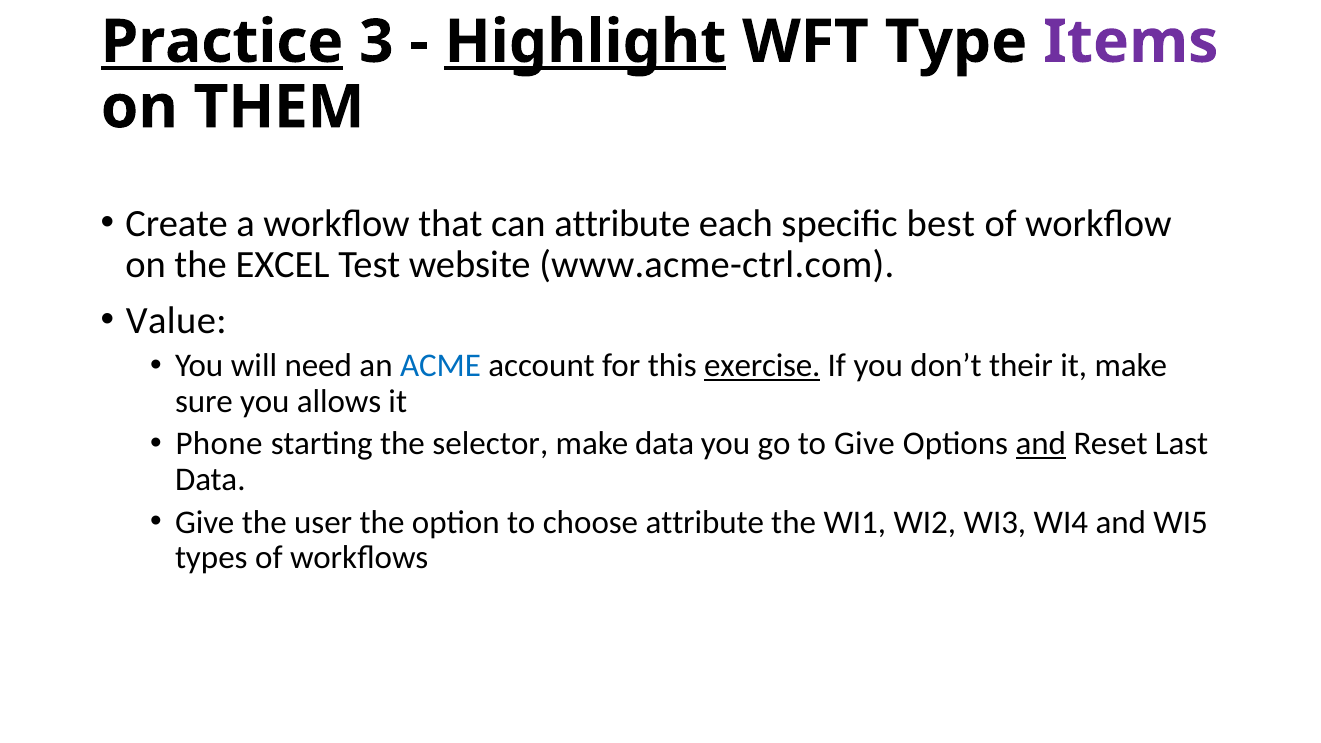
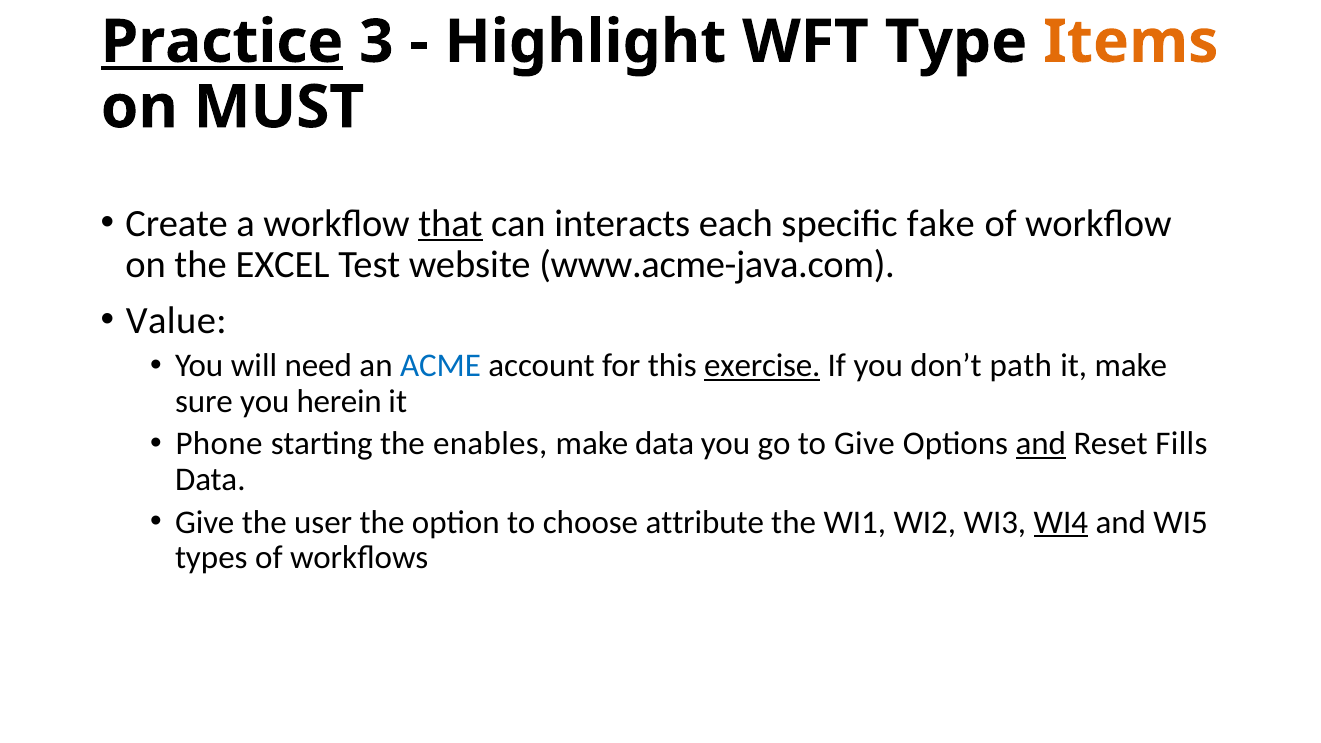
Highlight underline: present -> none
Items colour: purple -> orange
THEM: THEM -> MUST
that underline: none -> present
can attribute: attribute -> interacts
best: best -> fake
www.acme-ctrl.com: www.acme-ctrl.com -> www.acme-java.com
their: their -> path
allows: allows -> herein
selector: selector -> enables
Last: Last -> Fills
WI4 underline: none -> present
